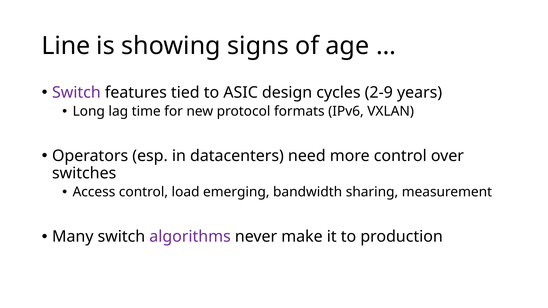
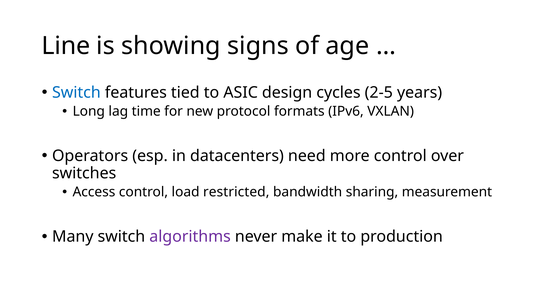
Switch at (76, 93) colour: purple -> blue
2-9: 2-9 -> 2-5
emerging: emerging -> restricted
